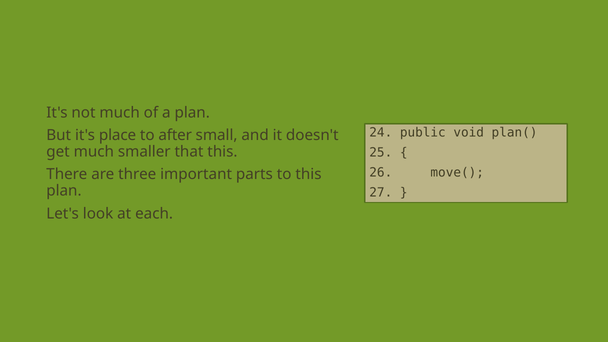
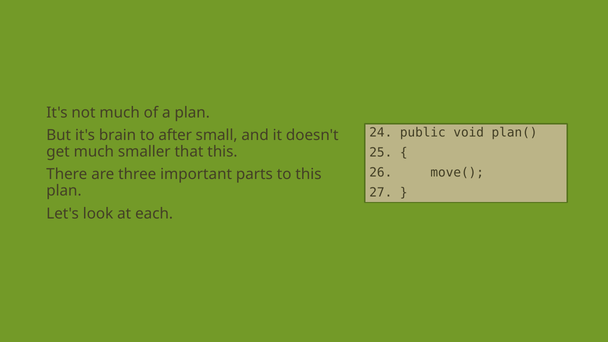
place: place -> brain
